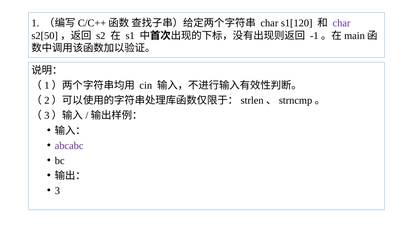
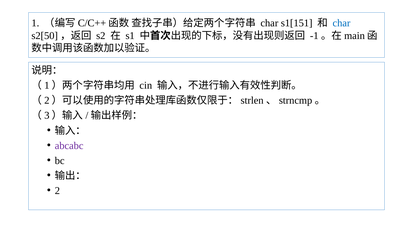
s1[120: s1[120 -> s1[151
char at (342, 23) colour: purple -> blue
3: 3 -> 2
